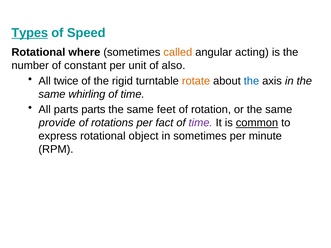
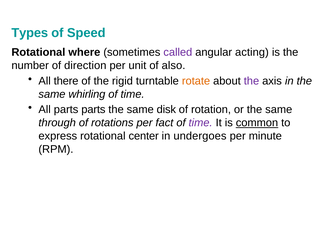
Types underline: present -> none
called colour: orange -> purple
constant: constant -> direction
twice: twice -> there
the at (251, 81) colour: blue -> purple
feet: feet -> disk
provide: provide -> through
object: object -> center
in sometimes: sometimes -> undergoes
